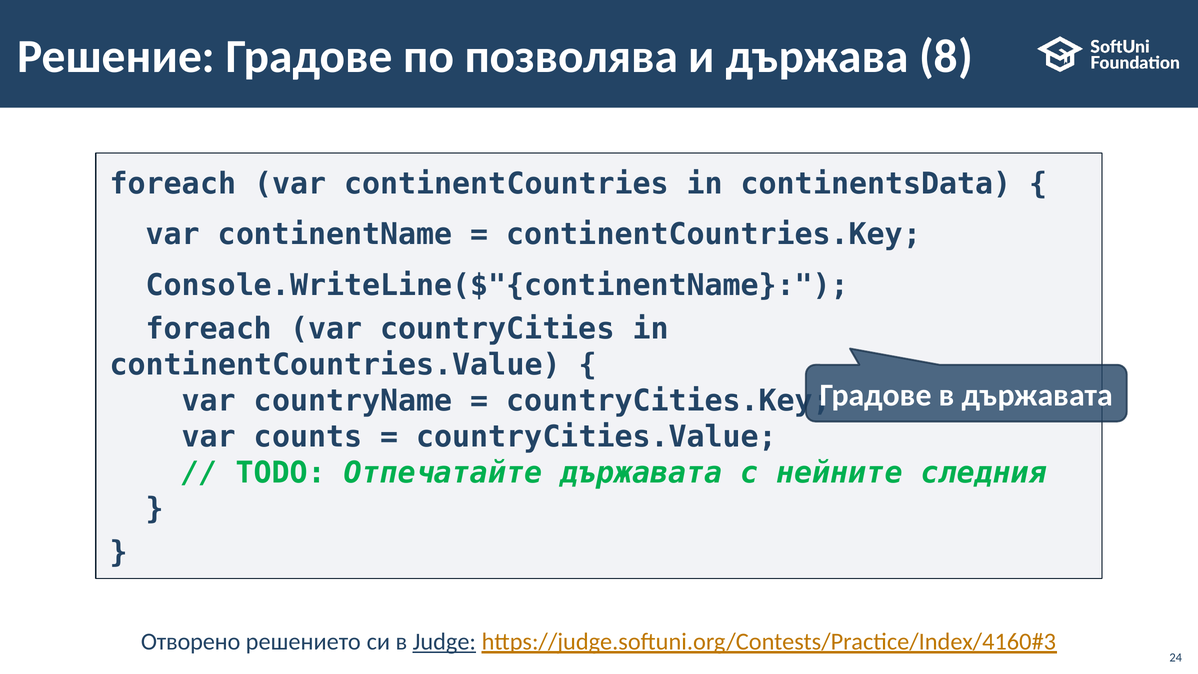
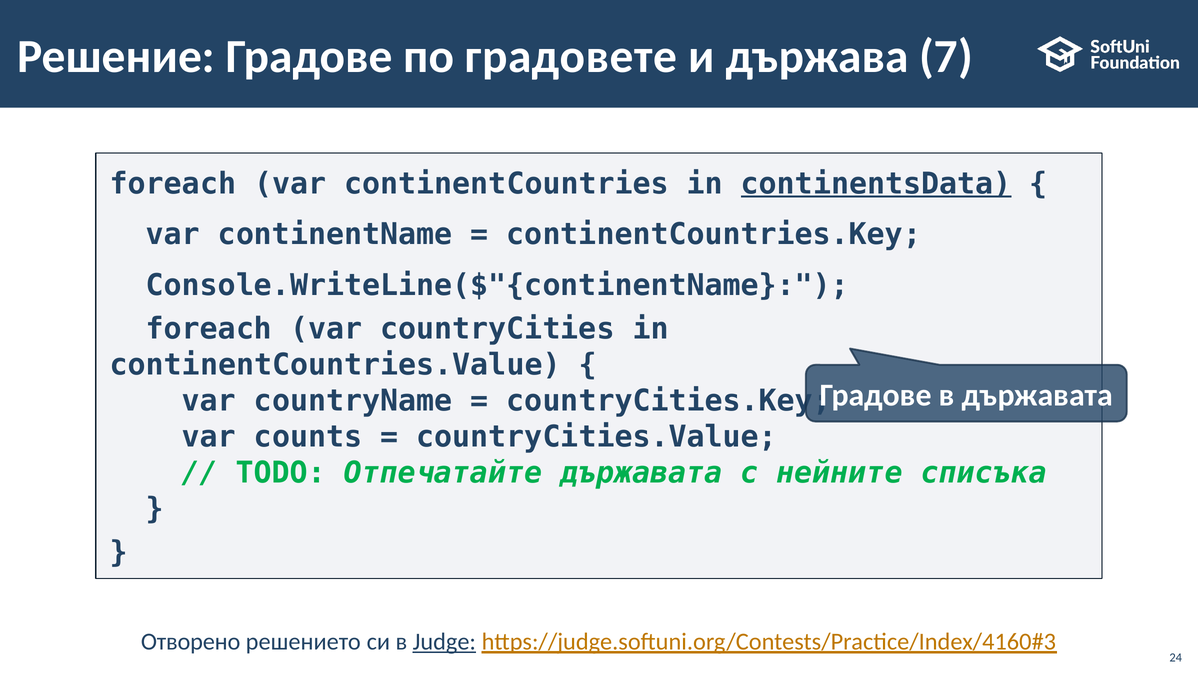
позволява: позволява -> градовете
8: 8 -> 7
continentsData underline: none -> present
следния: следния -> списъка
